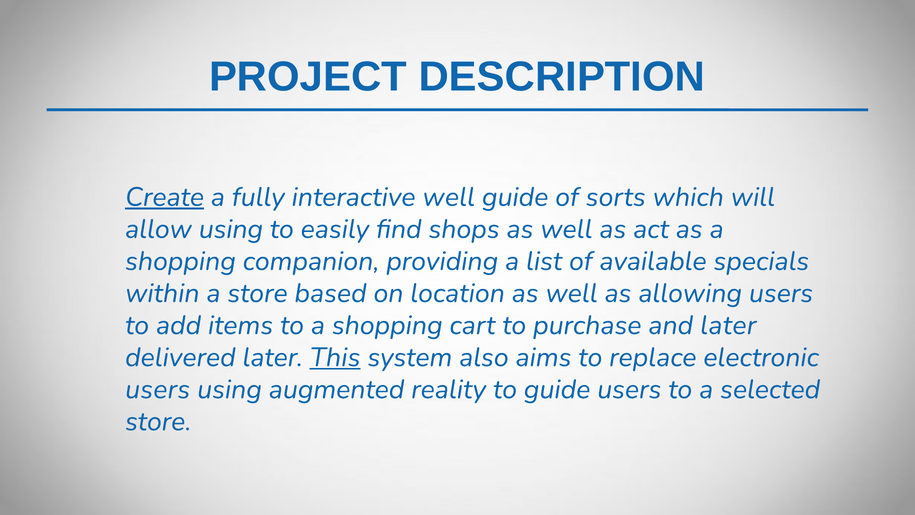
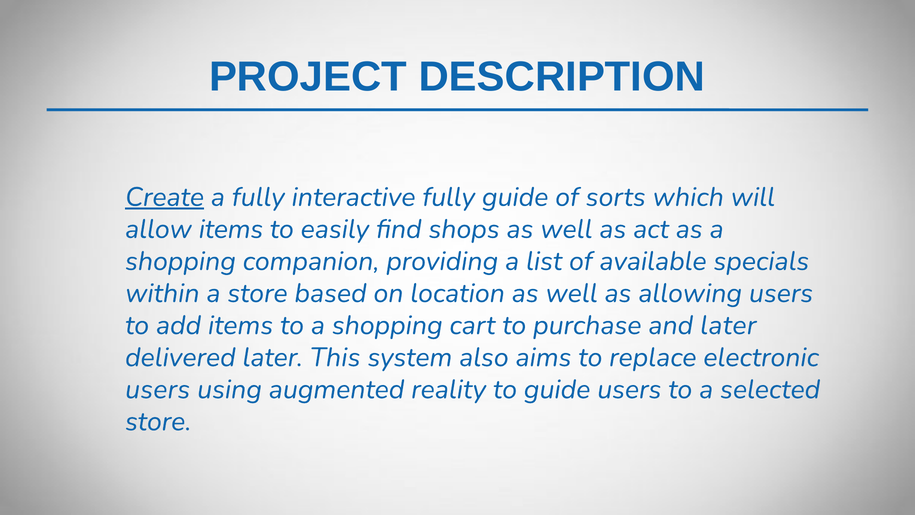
interactive well: well -> fully
allow using: using -> items
This underline: present -> none
